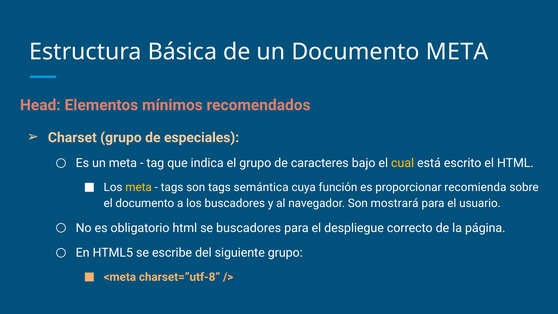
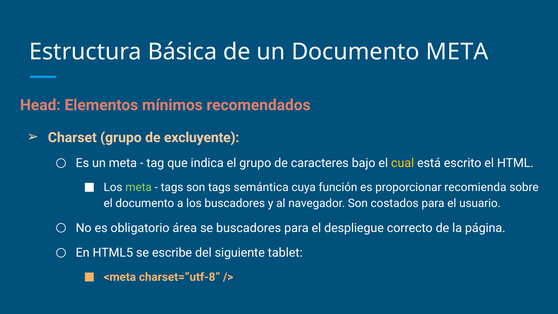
especiales: especiales -> excluyente
meta at (139, 187) colour: yellow -> light green
mostrará: mostrará -> costados
obligatorio html: html -> área
siguiente grupo: grupo -> tablet
